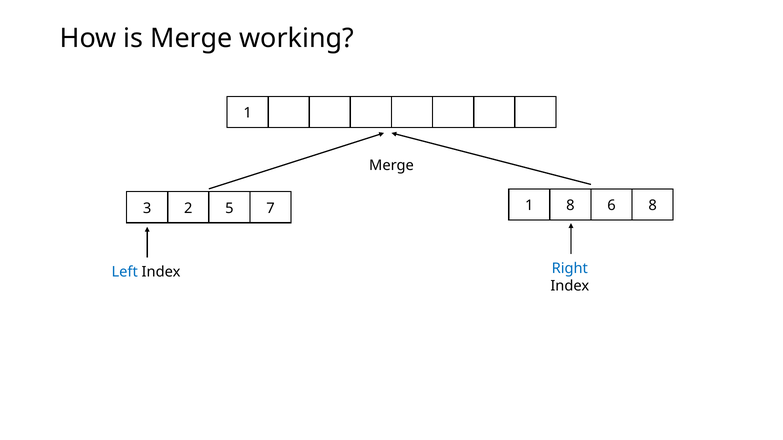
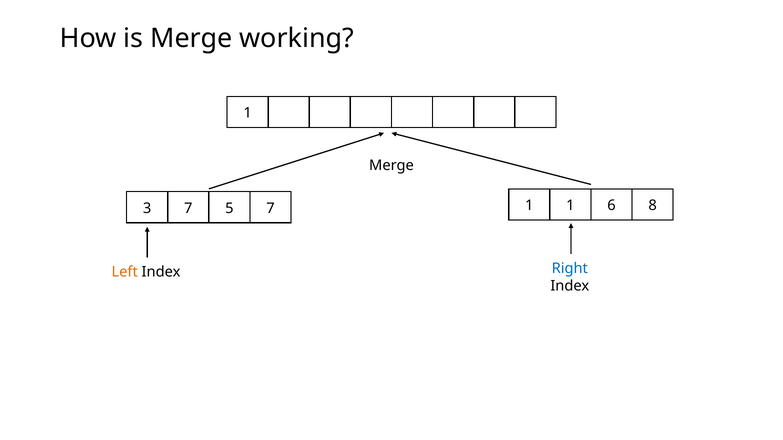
3 2: 2 -> 7
1 8: 8 -> 1
Left colour: blue -> orange
